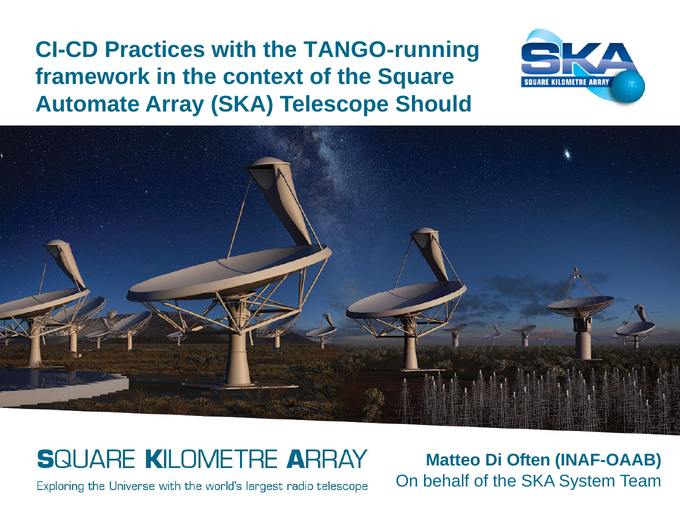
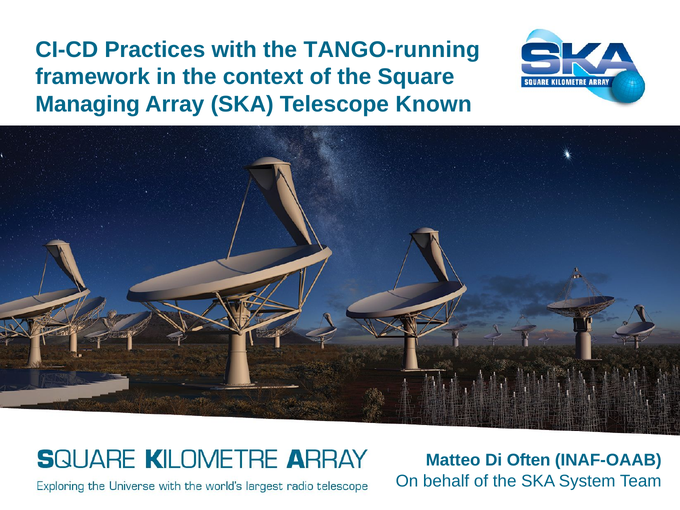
Automate: Automate -> Managing
Should: Should -> Known
